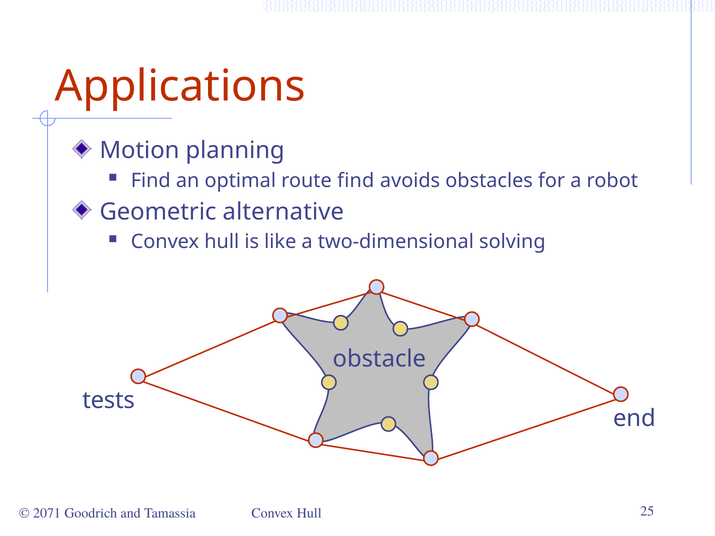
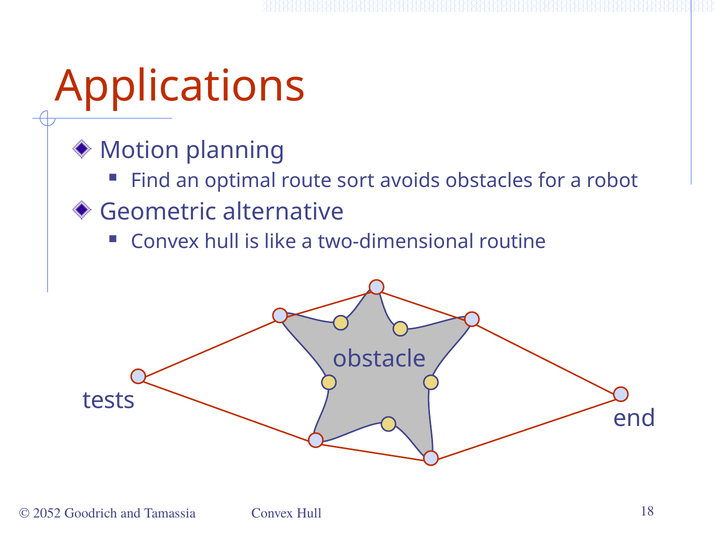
route find: find -> sort
solving: solving -> routine
2071: 2071 -> 2052
25: 25 -> 18
